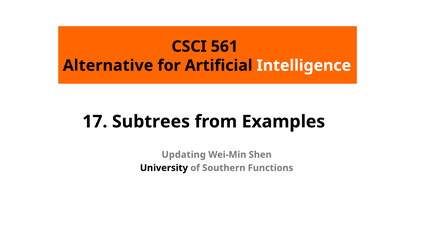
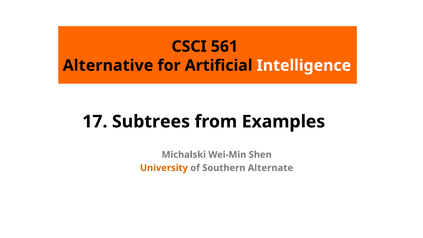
Updating: Updating -> Michalski
University colour: black -> orange
Functions: Functions -> Alternate
